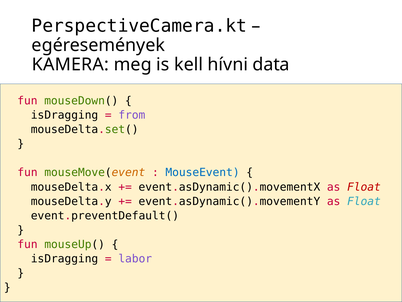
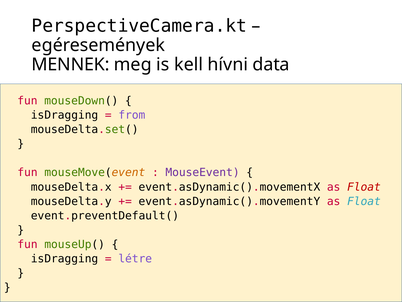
KAMERA: KAMERA -> MENNEK
MouseEvent colour: blue -> purple
labor: labor -> létre
